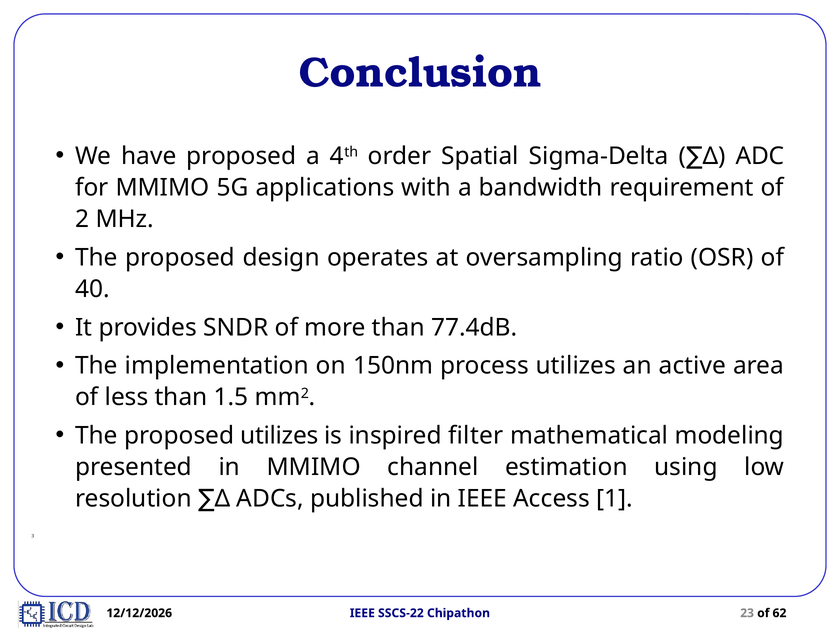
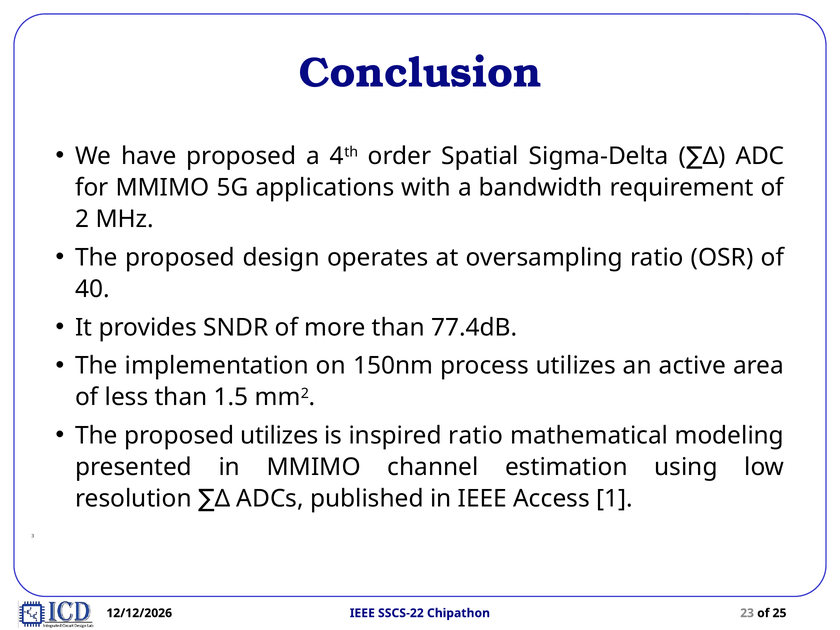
inspired filter: filter -> ratio
62: 62 -> 25
